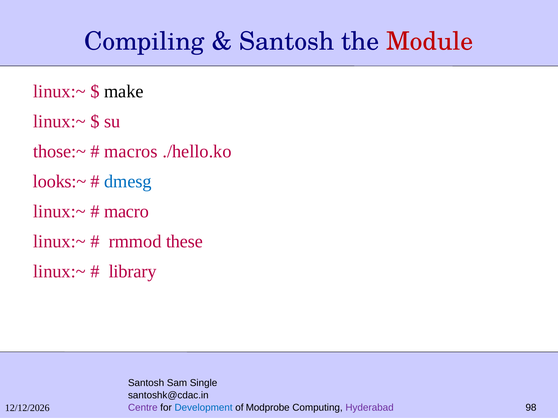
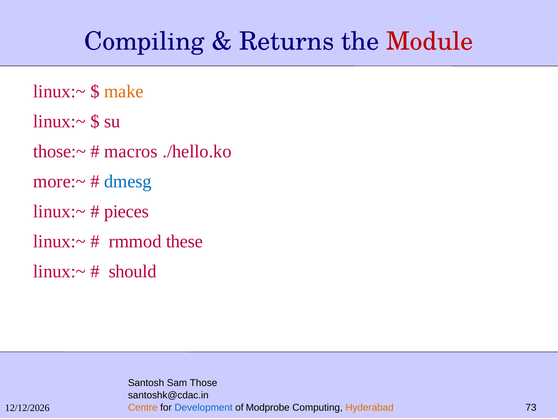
Santosh at (287, 41): Santosh -> Returns
make colour: black -> orange
looks:~: looks:~ -> more:~
macro: macro -> pieces
library: library -> should
Single: Single -> Those
Centre colour: purple -> orange
Hyderabad colour: purple -> orange
98: 98 -> 73
